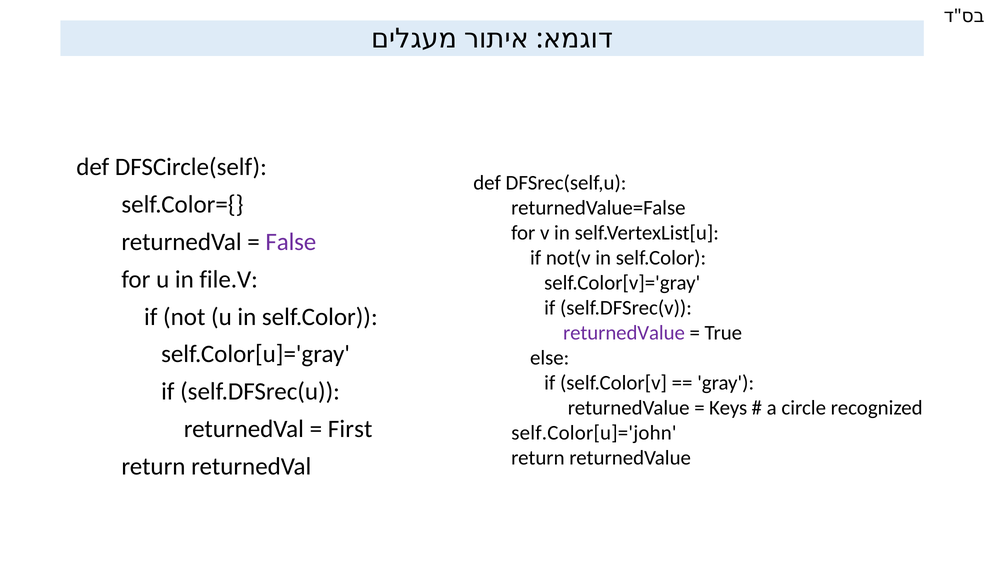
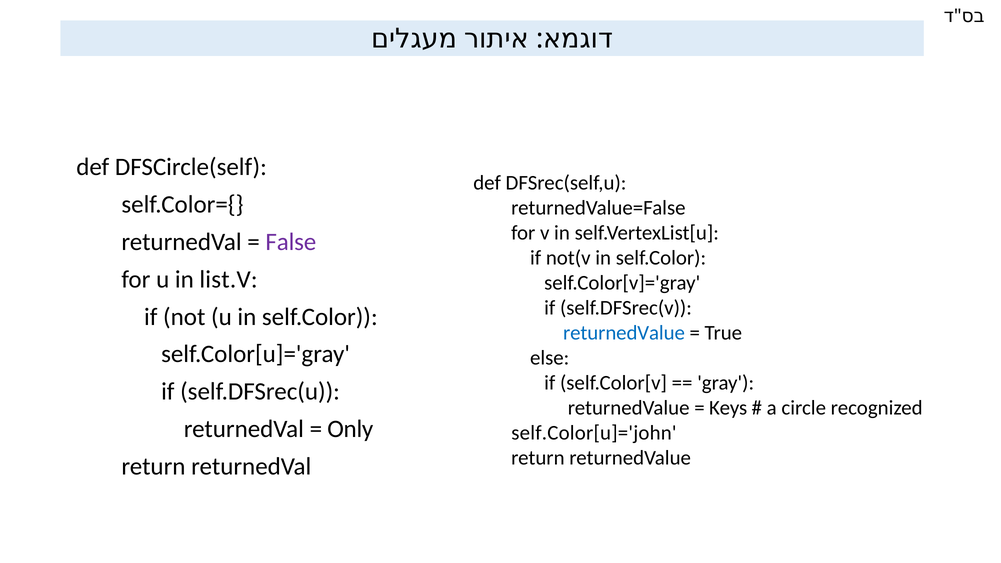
file.V: file.V -> list.V
returnedValue at (624, 333) colour: purple -> blue
First: First -> Only
